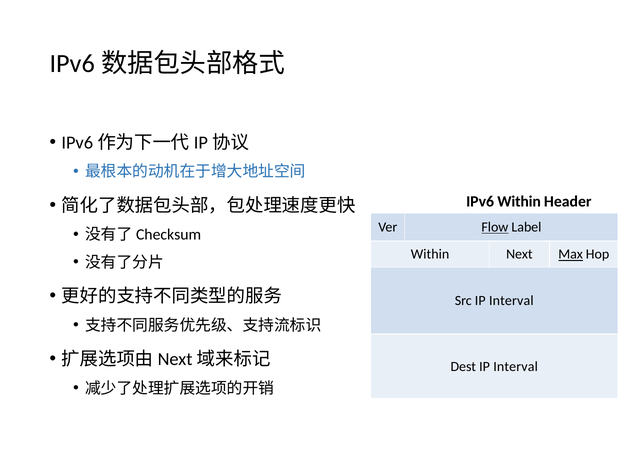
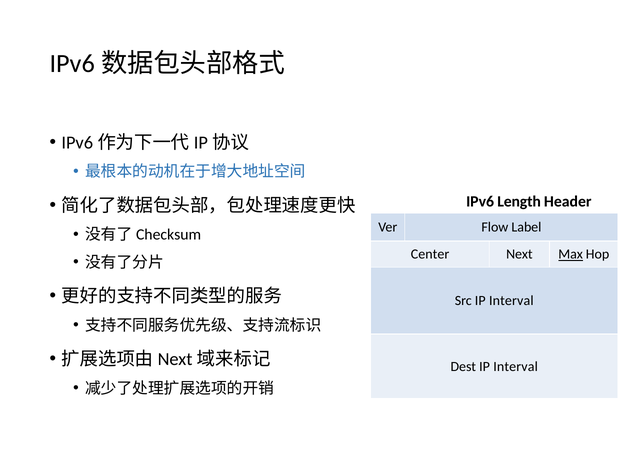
IPv6 Within: Within -> Length
Flow underline: present -> none
Within at (430, 255): Within -> Center
